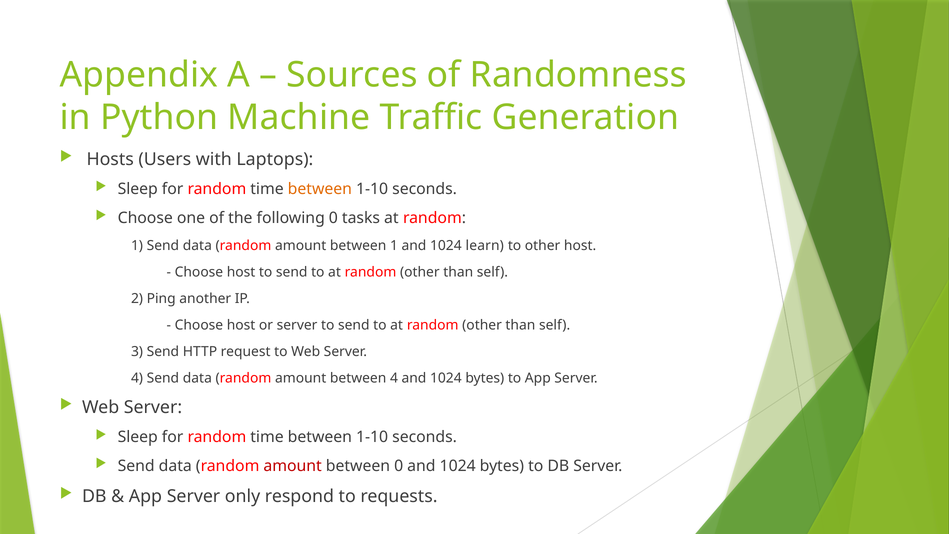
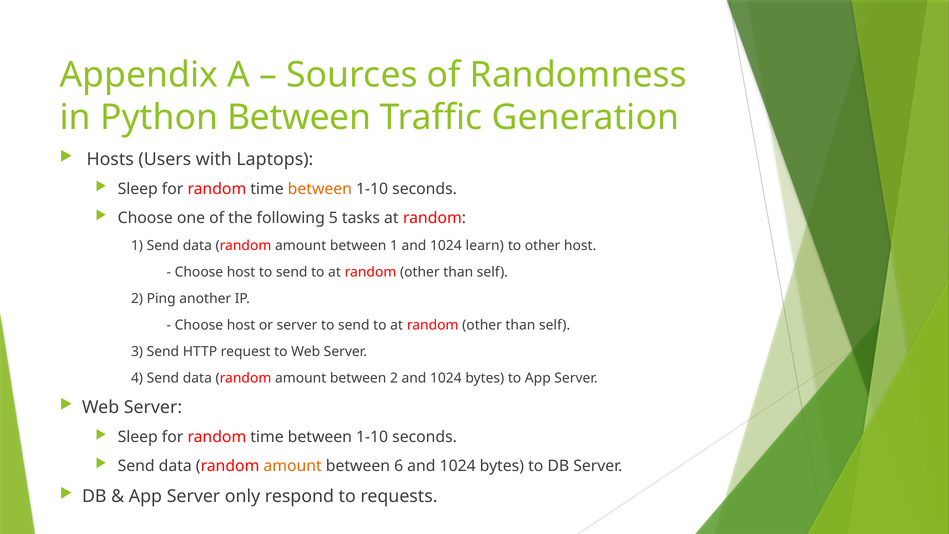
Python Machine: Machine -> Between
following 0: 0 -> 5
between 4: 4 -> 2
amount at (293, 466) colour: red -> orange
between 0: 0 -> 6
